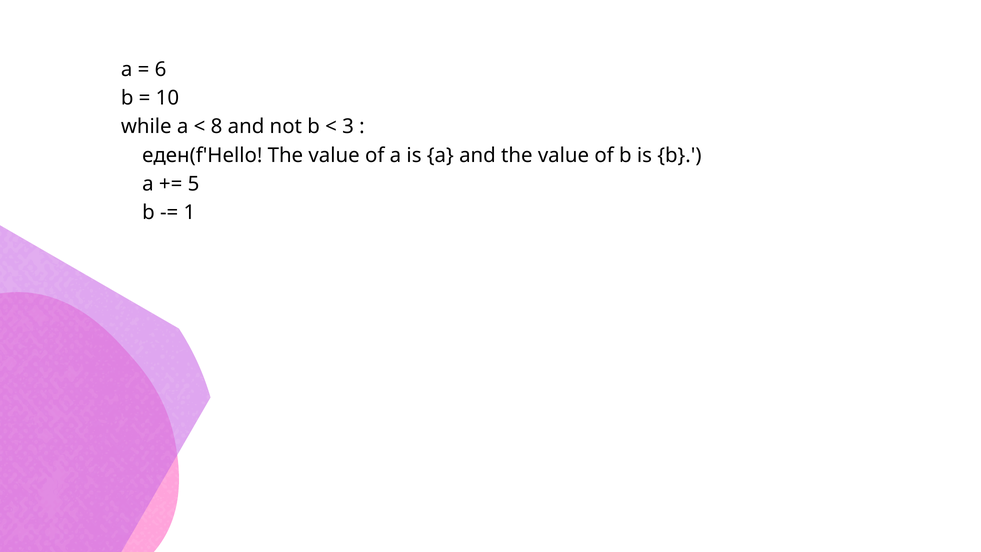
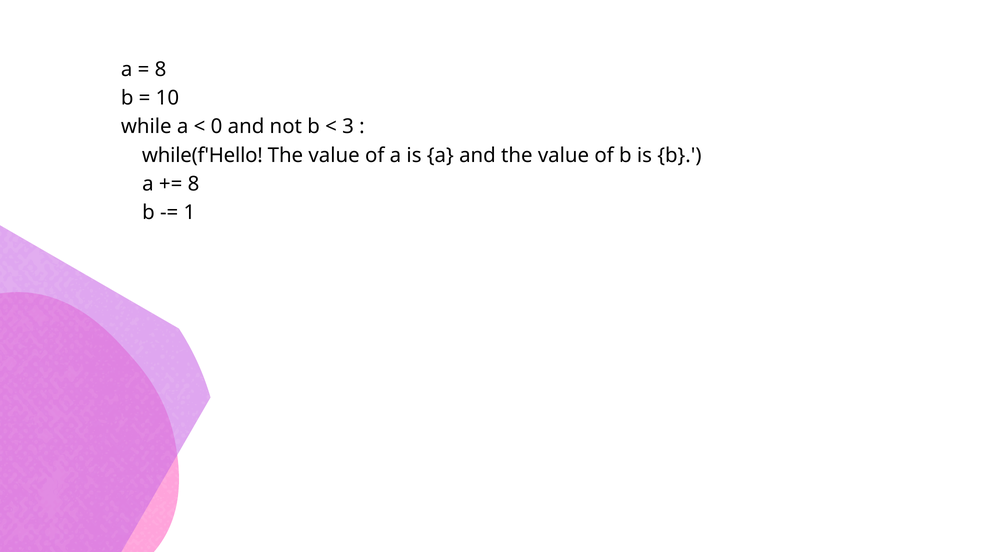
6 at (161, 69): 6 -> 8
8: 8 -> 0
еден(f'Hello: еден(f'Hello -> while(f'Hello
5 at (193, 184): 5 -> 8
